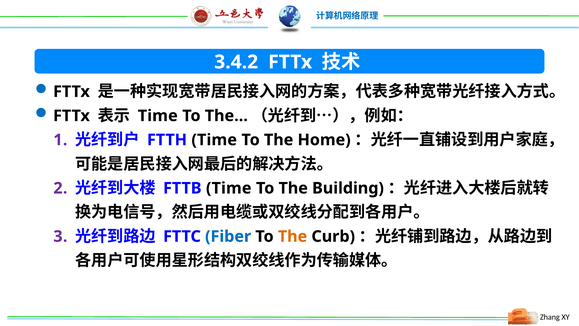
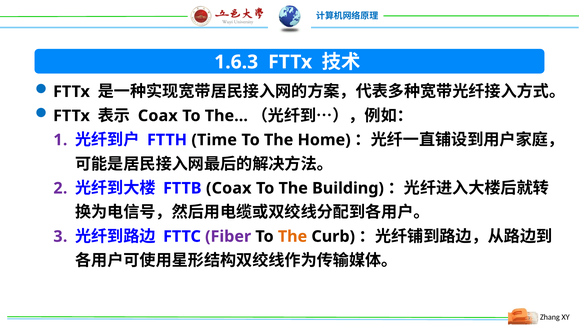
3.4.2: 3.4.2 -> 1.6.3
Time at (158, 116): Time -> Coax
FTTB Time: Time -> Coax
Fiber colour: blue -> purple
